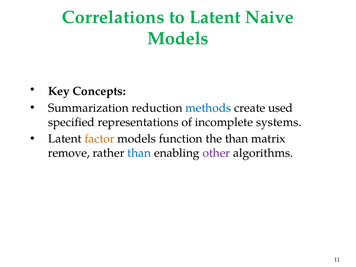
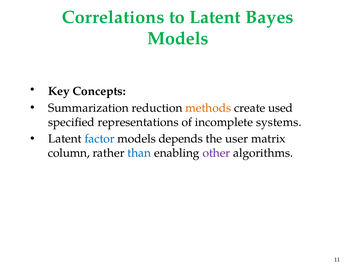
Naive: Naive -> Bayes
methods colour: blue -> orange
factor colour: orange -> blue
function: function -> depends
the than: than -> user
remove: remove -> column
